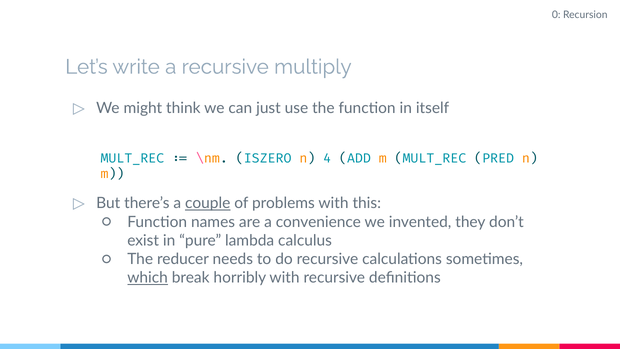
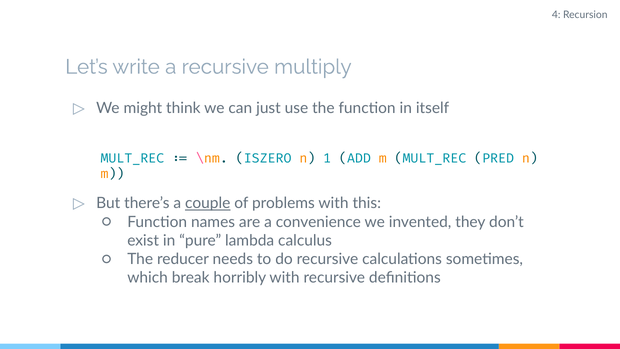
0: 0 -> 4
4: 4 -> 1
which underline: present -> none
